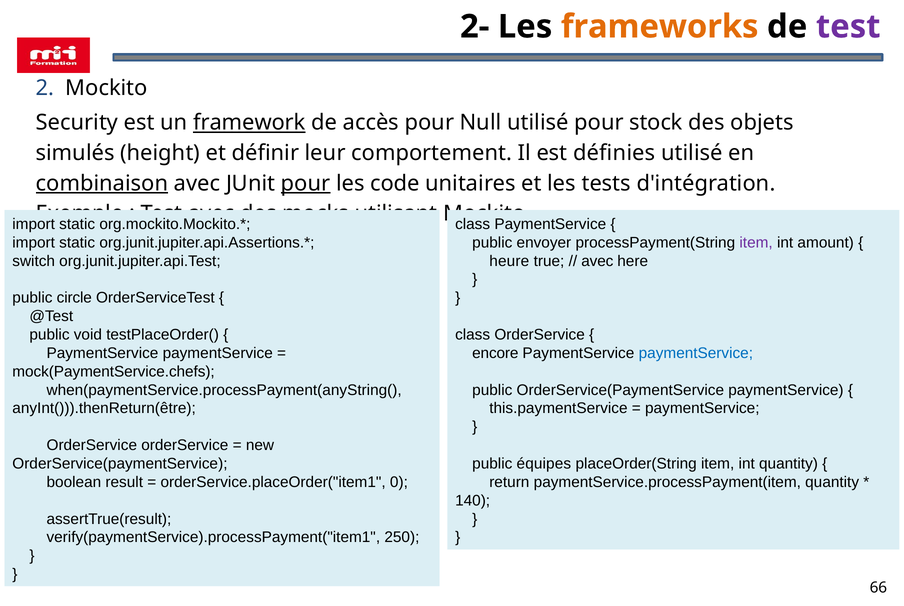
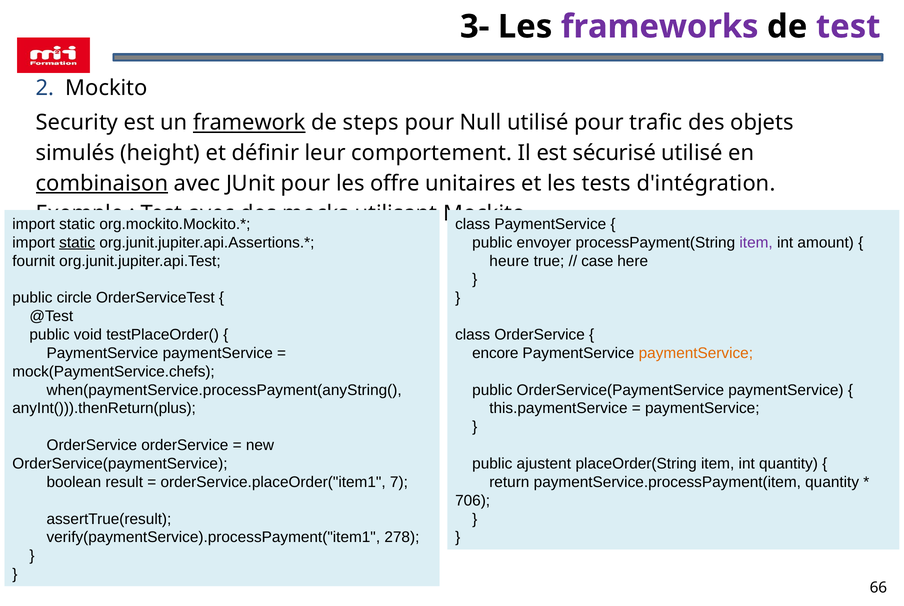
2-: 2- -> 3-
frameworks colour: orange -> purple
accès: accès -> steps
stock: stock -> trafic
définies: définies -> sécurisé
pour at (306, 183) underline: present -> none
code: code -> offre
static at (77, 242) underline: none -> present
switch: switch -> fournit
avec at (597, 261): avec -> case
paymentService at (696, 353) colour: blue -> orange
anyInt())).thenReturn(être: anyInt())).thenReturn(être -> anyInt())).thenReturn(plus
équipes: équipes -> ajustent
0: 0 -> 7
140: 140 -> 706
250: 250 -> 278
